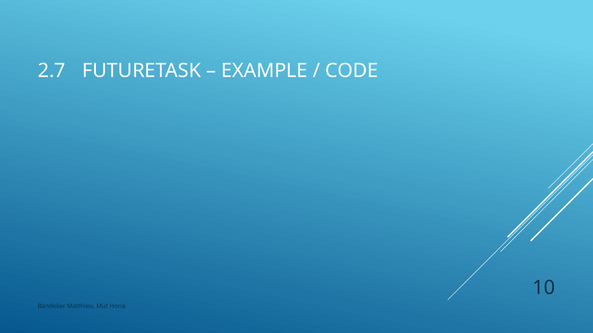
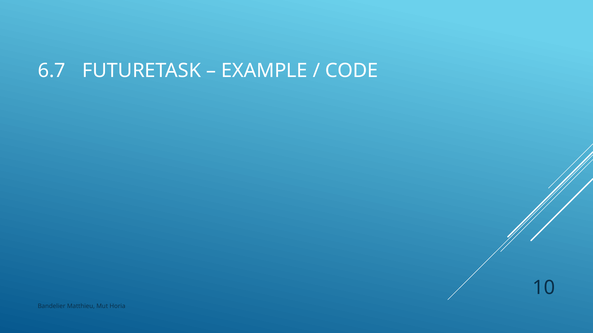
2.7: 2.7 -> 6.7
